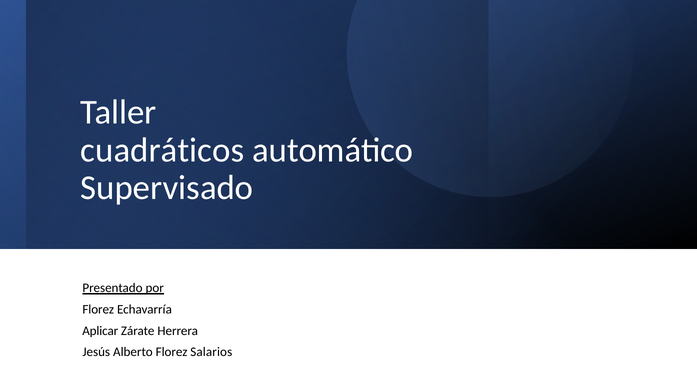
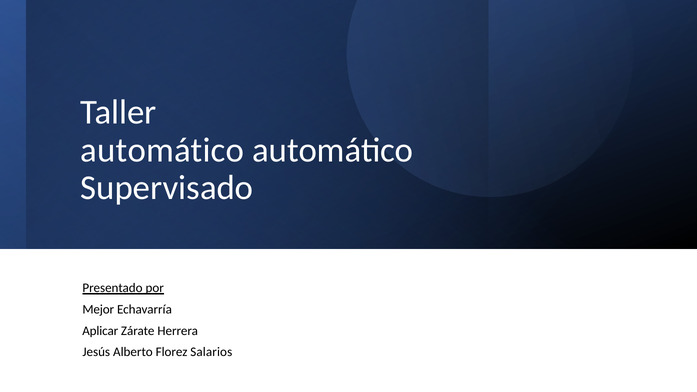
cuadráticos at (162, 150): cuadráticos -> automático
Florez at (98, 309): Florez -> Mejor
